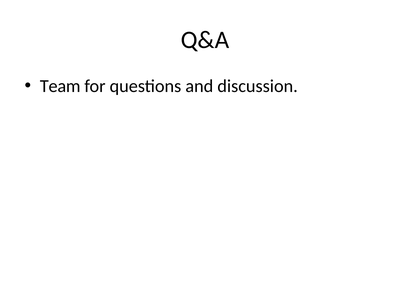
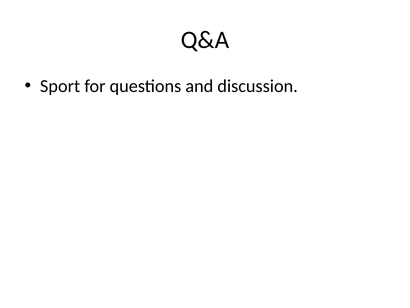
Team: Team -> Sport
